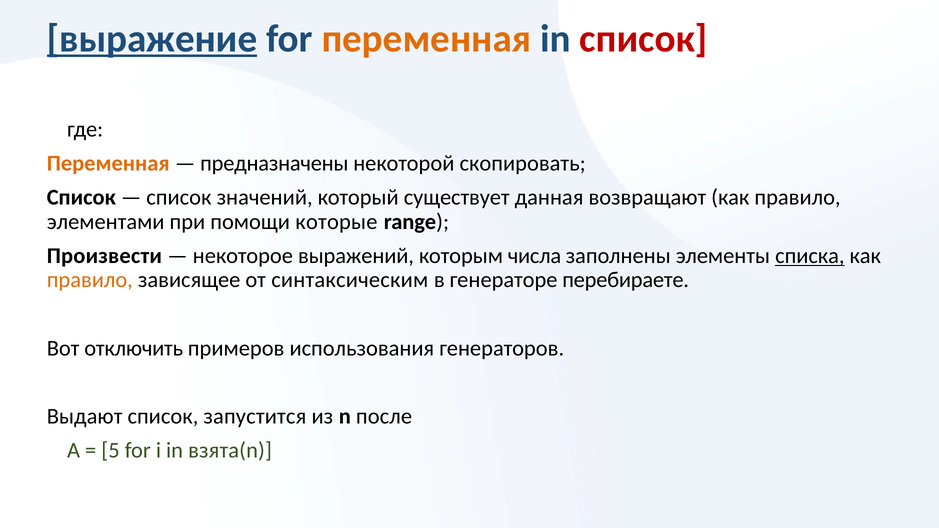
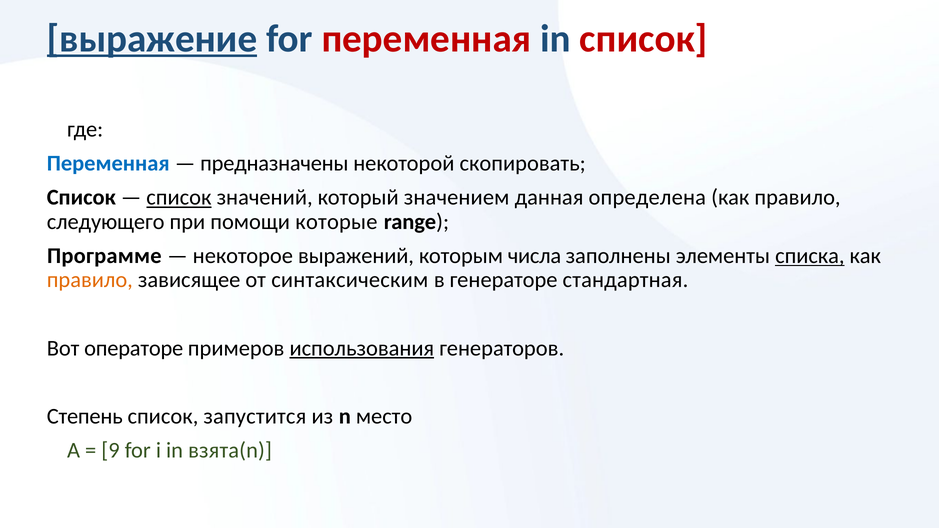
переменная at (426, 39) colour: orange -> red
Переменная at (108, 163) colour: orange -> blue
список at (179, 198) underline: none -> present
существует: существует -> значением
возвращают: возвращают -> определена
элементами: элементами -> следующего
Произвести: Произвести -> Программе
перебираете: перебираете -> стандартная
отключить: отключить -> операторе
использования underline: none -> present
Выдают: Выдают -> Степень
после: после -> место
5: 5 -> 9
